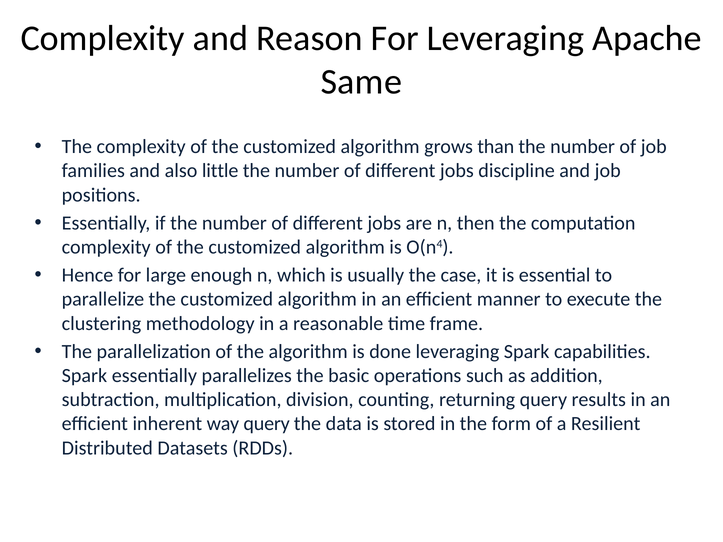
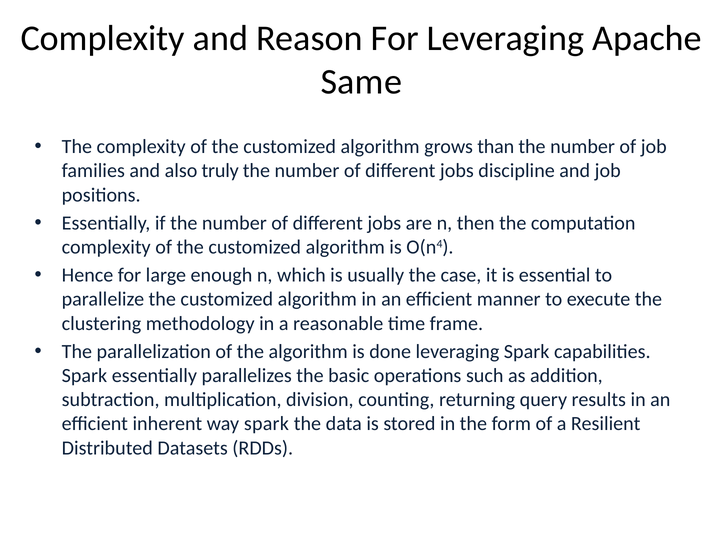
little: little -> truly
way query: query -> spark
